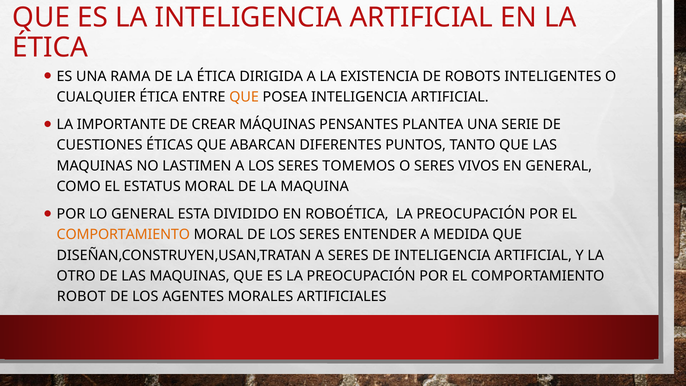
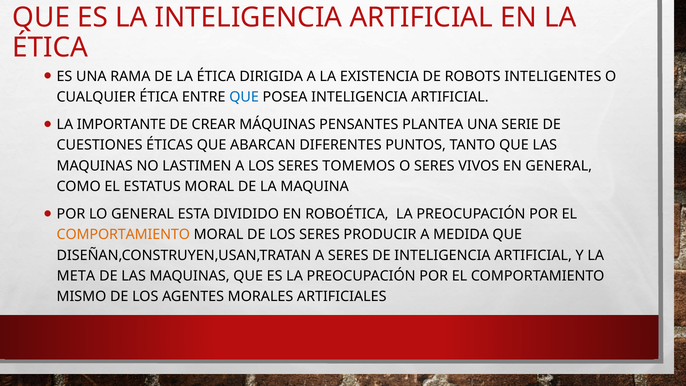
QUE at (244, 97) colour: orange -> blue
ENTENDER: ENTENDER -> PRODUCIR
OTRO: OTRO -> META
ROBOT: ROBOT -> MISMO
